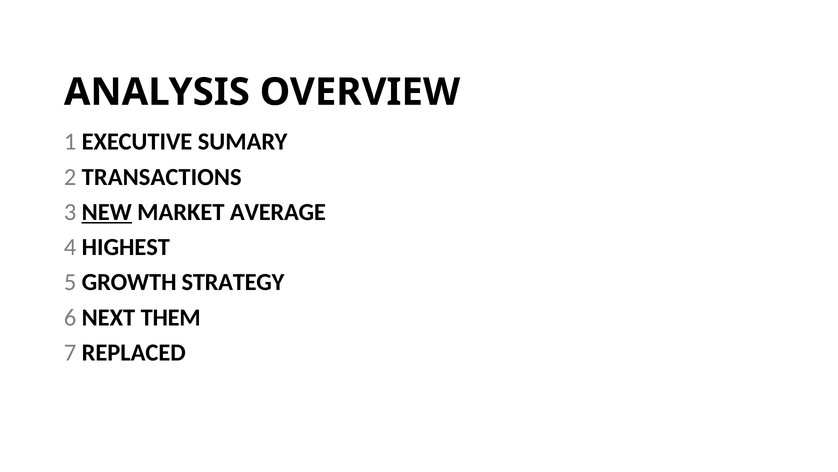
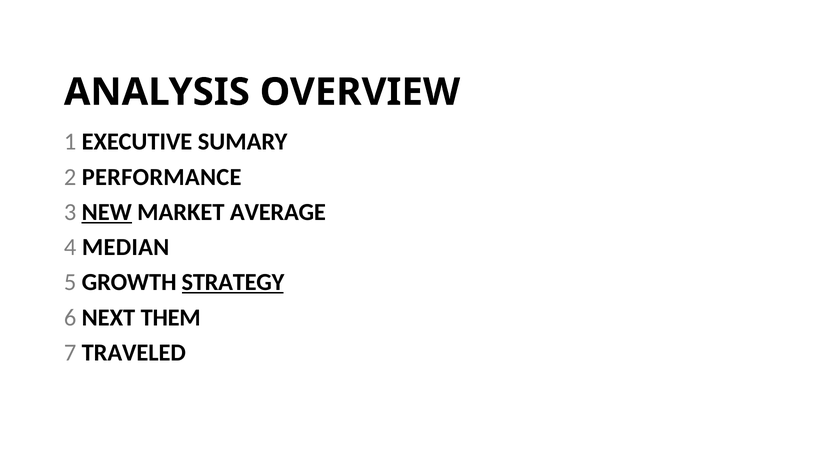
TRANSACTIONS: TRANSACTIONS -> PERFORMANCE
HIGHEST: HIGHEST -> MEDIAN
STRATEGY underline: none -> present
REPLACED: REPLACED -> TRAVELED
